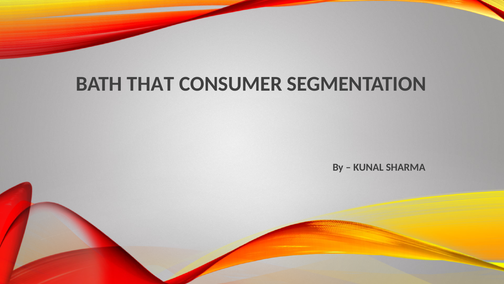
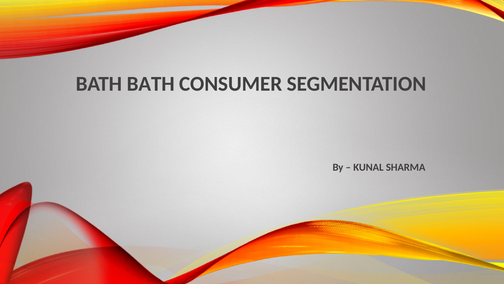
BATH THAT: THAT -> BATH
